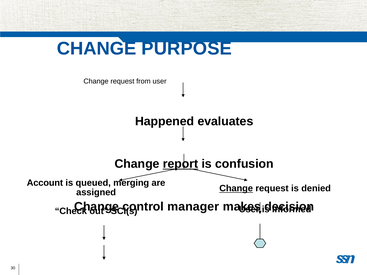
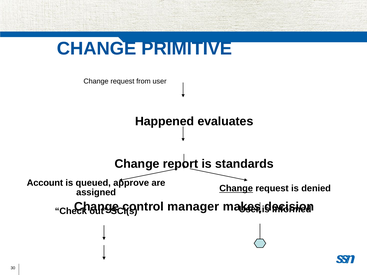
PURPOSE: PURPOSE -> PRIMITIVE
report underline: present -> none
confusion: confusion -> standards
merging: merging -> approve
